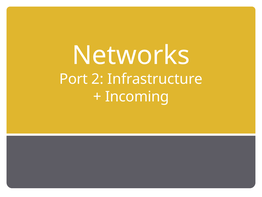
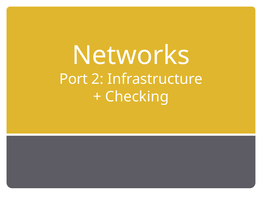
Incoming: Incoming -> Checking
